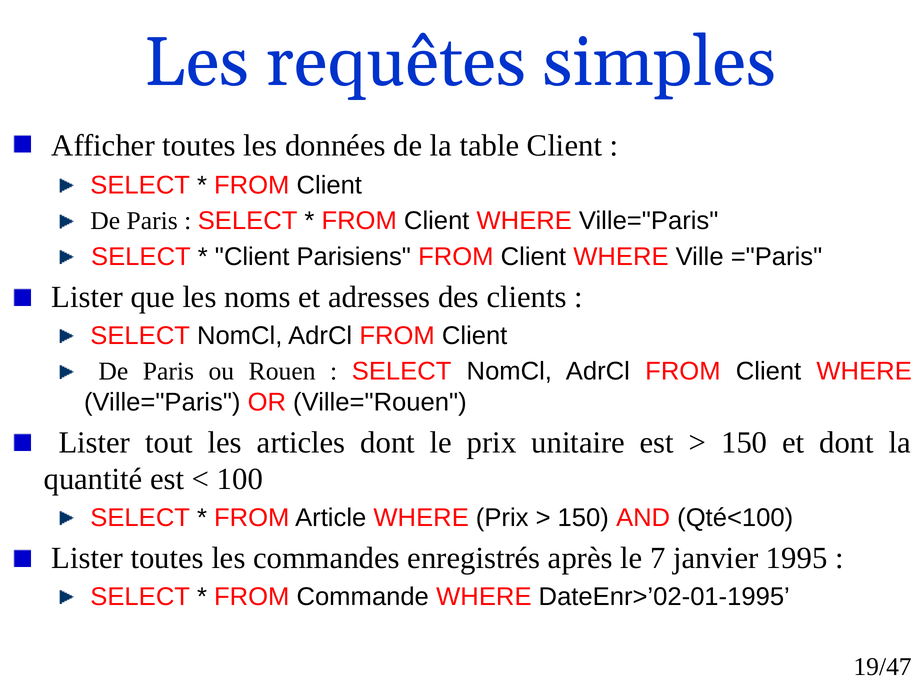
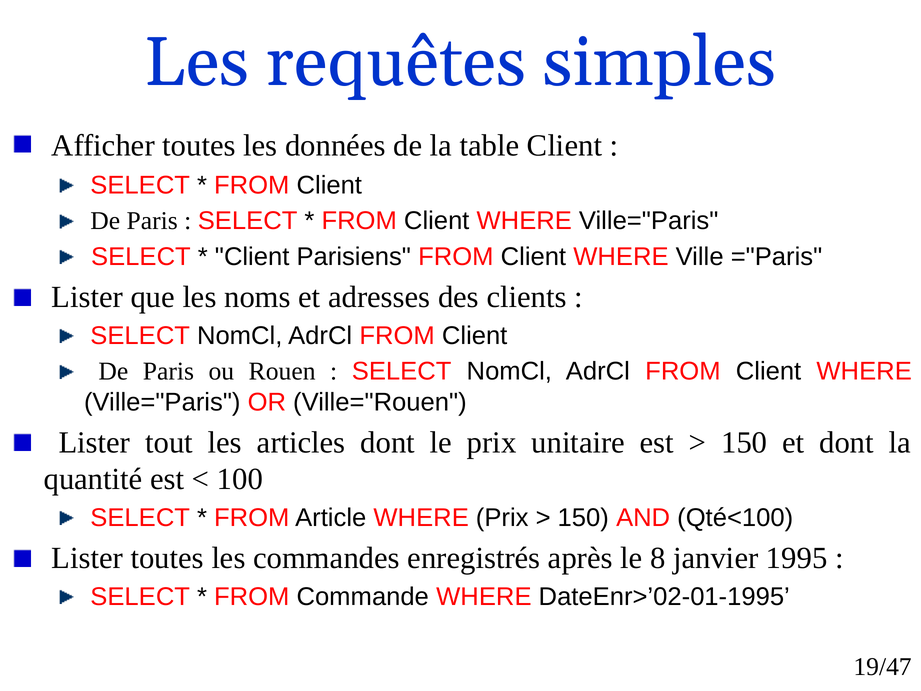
7: 7 -> 8
